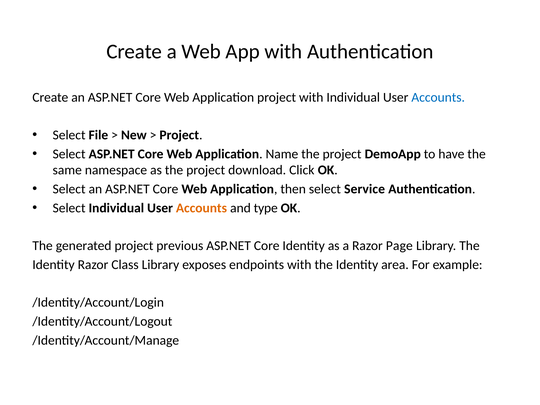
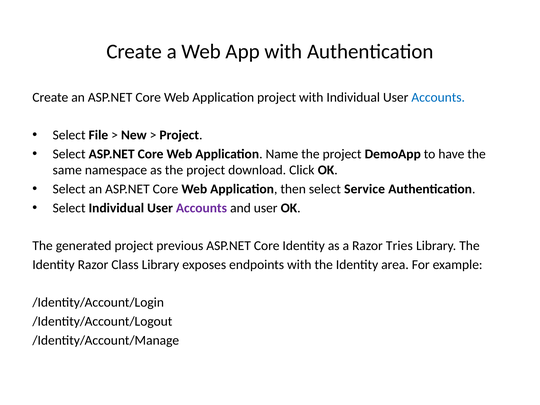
Accounts at (201, 208) colour: orange -> purple
and type: type -> user
Page: Page -> Tries
